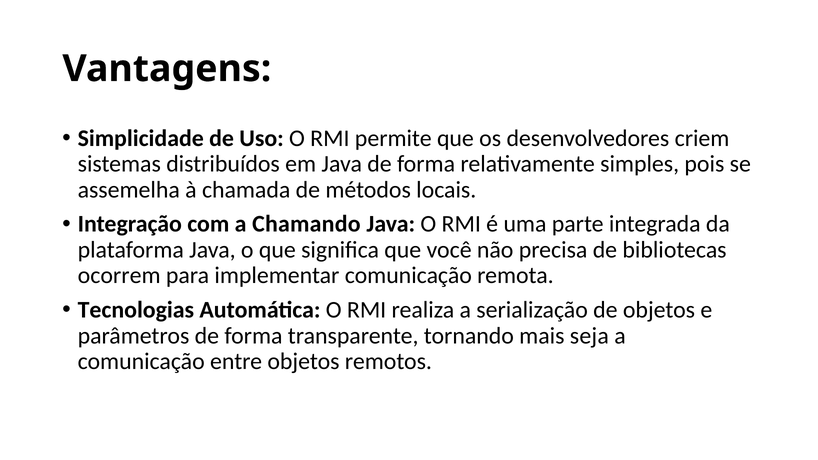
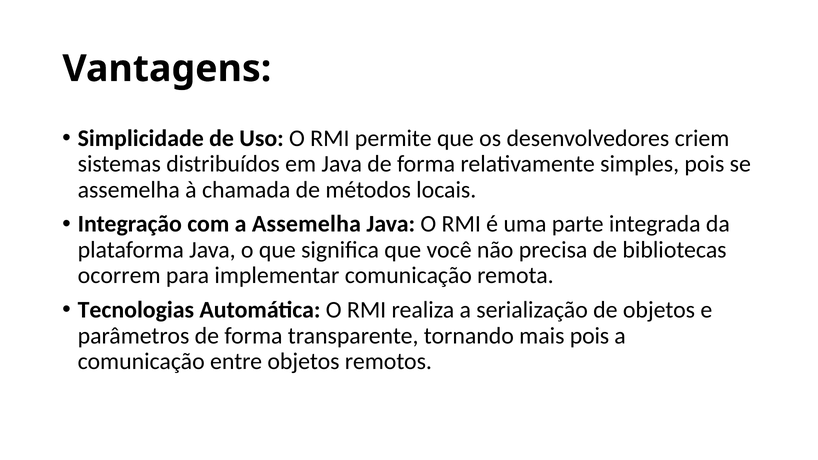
a Chamando: Chamando -> Assemelha
mais seja: seja -> pois
